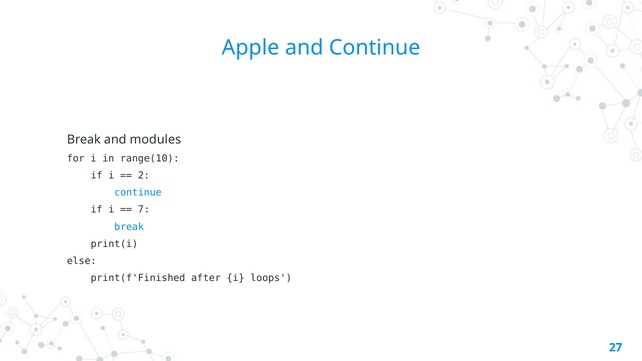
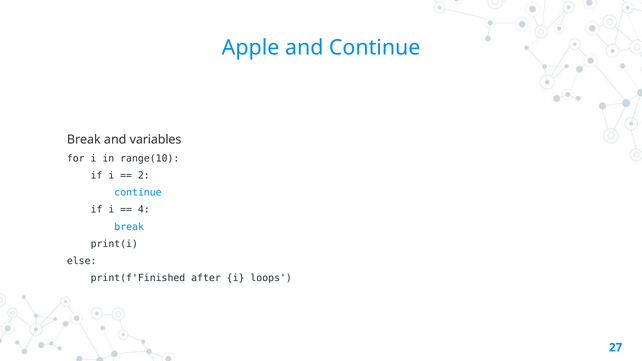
modules: modules -> variables
7: 7 -> 4
